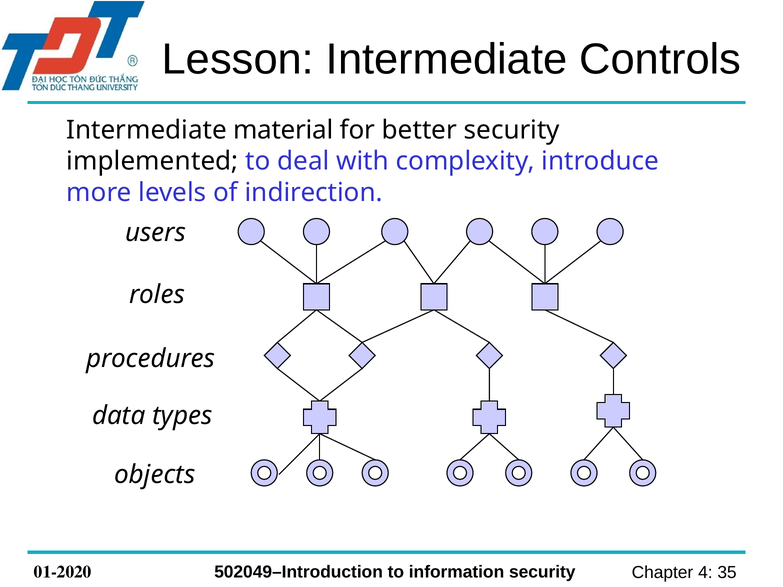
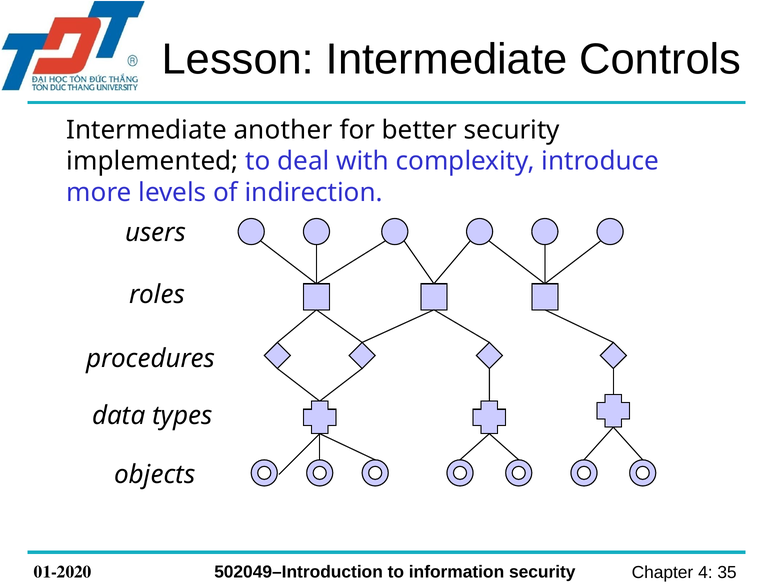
material: material -> another
